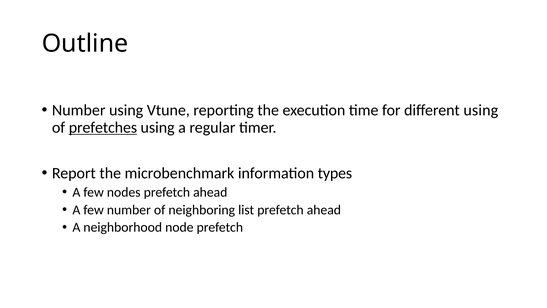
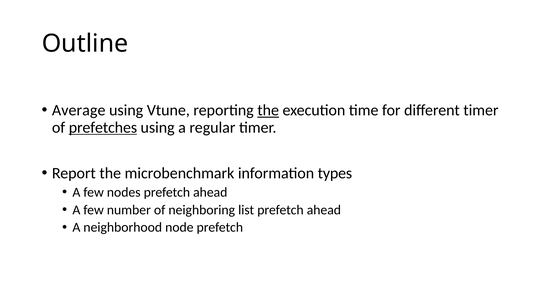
Number at (79, 110): Number -> Average
the at (268, 110) underline: none -> present
different using: using -> timer
